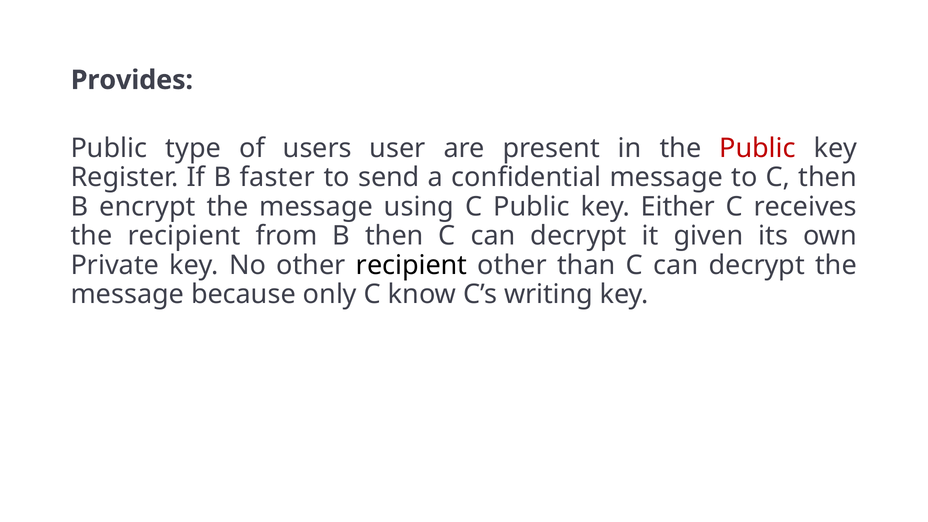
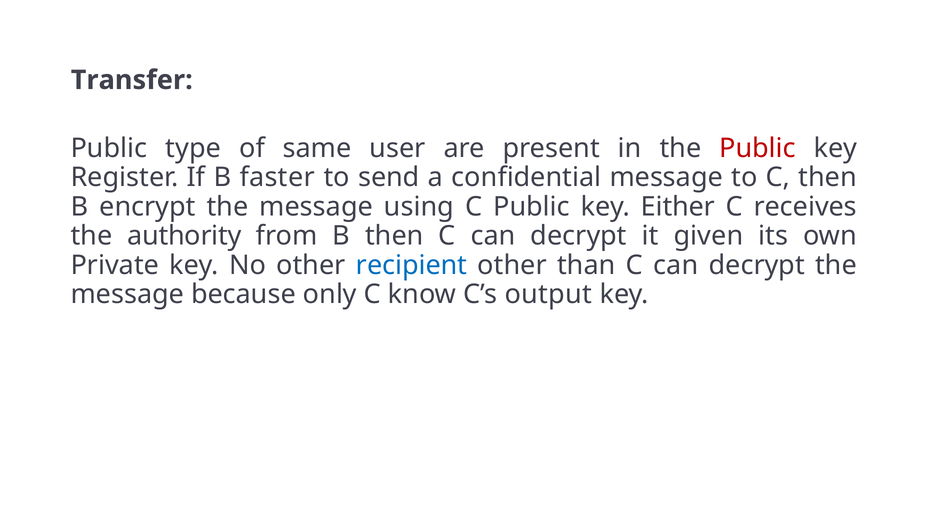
Provides: Provides -> Transfer
users: users -> same
the recipient: recipient -> authority
recipient at (412, 265) colour: black -> blue
writing: writing -> output
